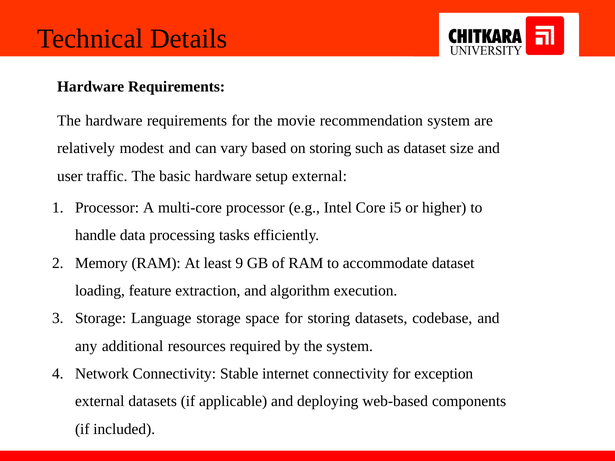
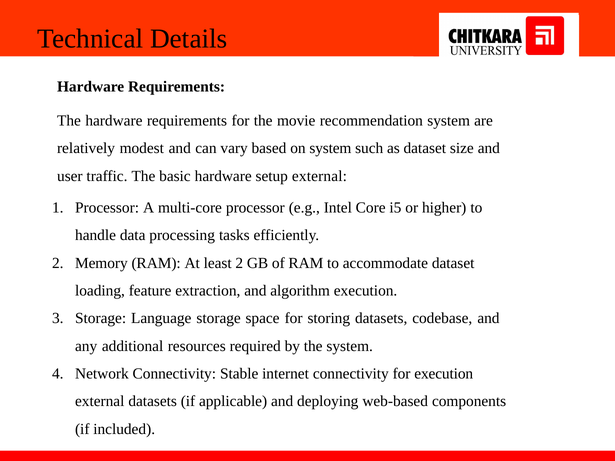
on storing: storing -> system
least 9: 9 -> 2
for exception: exception -> execution
